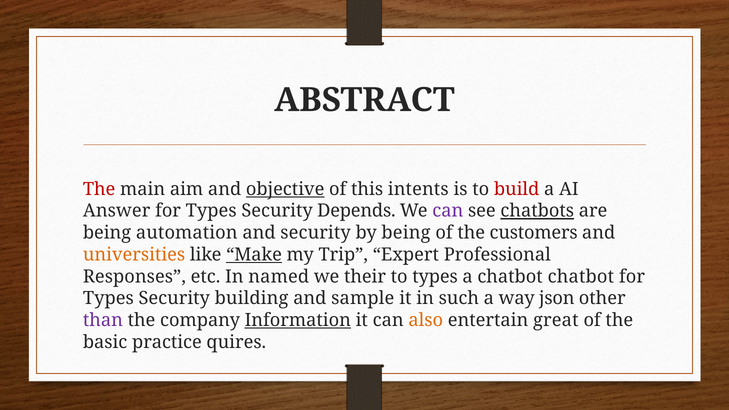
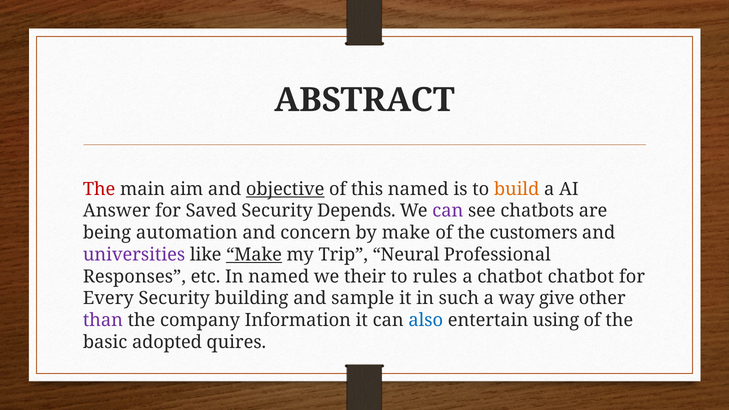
this intents: intents -> named
build colour: red -> orange
Types at (211, 211): Types -> Saved
chatbots underline: present -> none
and security: security -> concern
by being: being -> make
universities colour: orange -> purple
Expert: Expert -> Neural
to types: types -> rules
Types at (108, 298): Types -> Every
json: json -> give
Information underline: present -> none
also colour: orange -> blue
great: great -> using
practice: practice -> adopted
